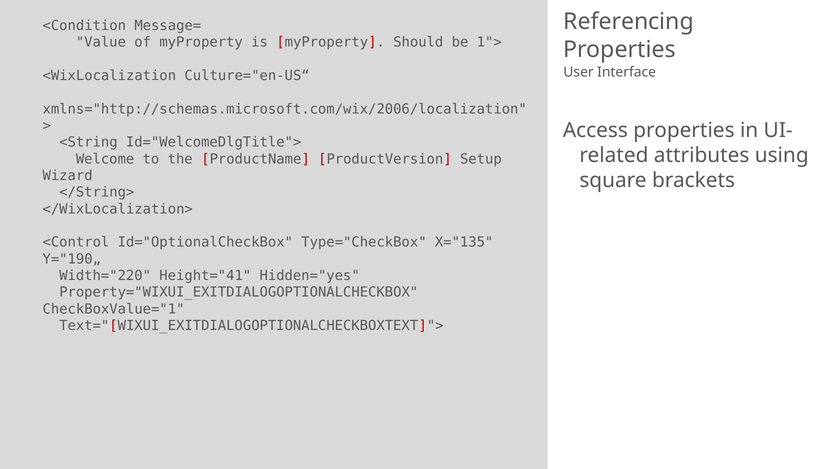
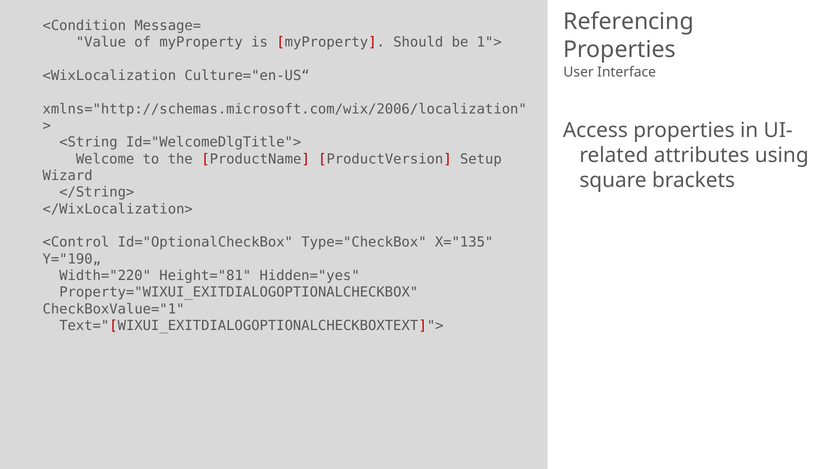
Height="41: Height="41 -> Height="81
